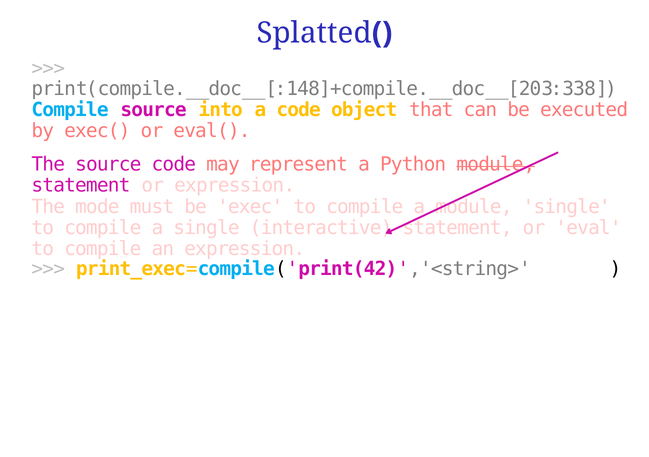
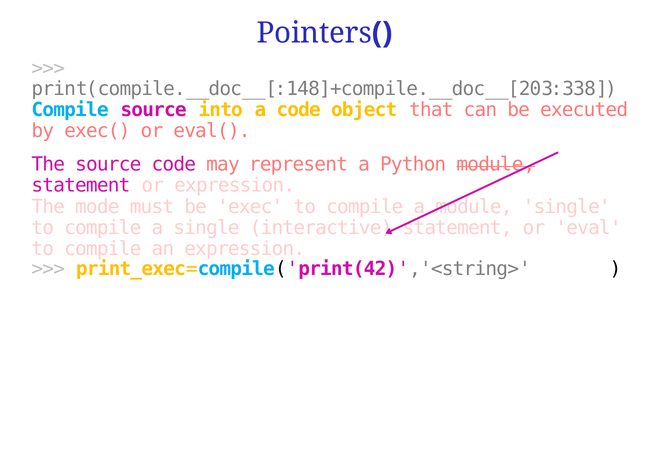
Splatted: Splatted -> Pointers
